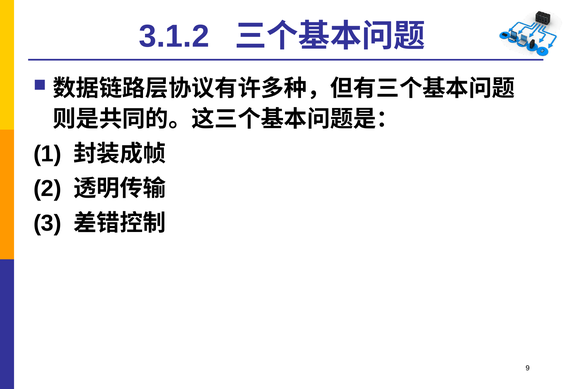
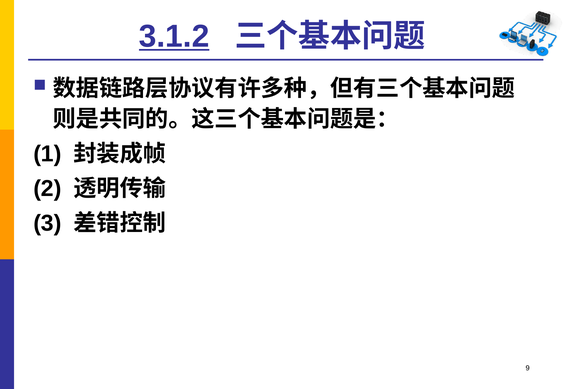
3.1.2 underline: none -> present
